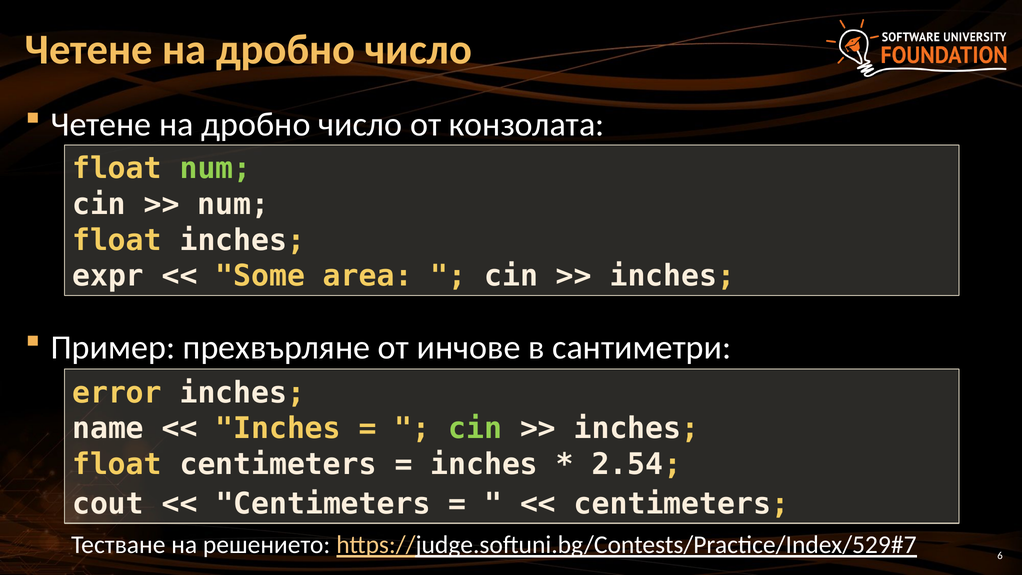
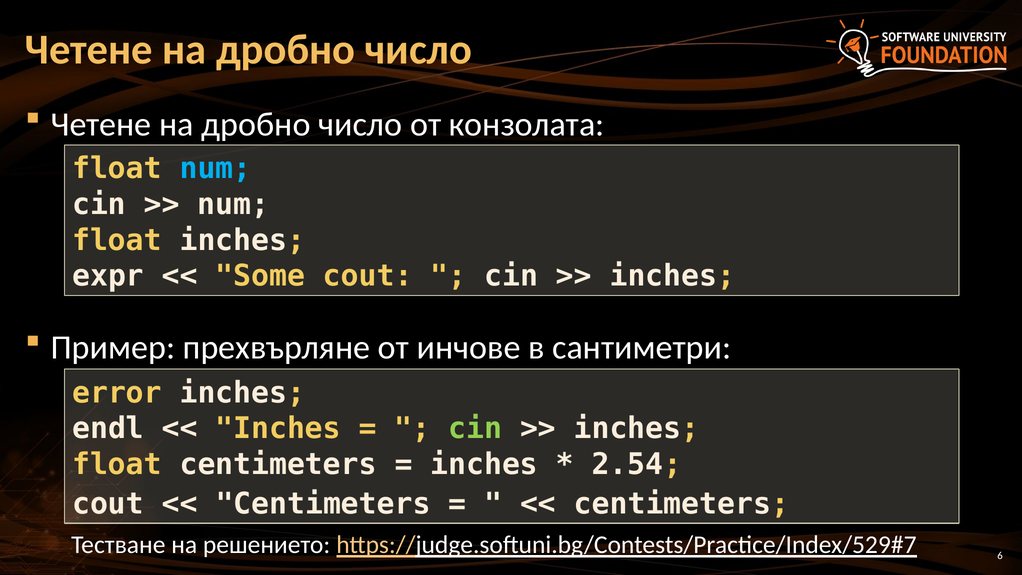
num at (215, 169) colour: light green -> light blue
Some area: area -> cout
name: name -> endl
